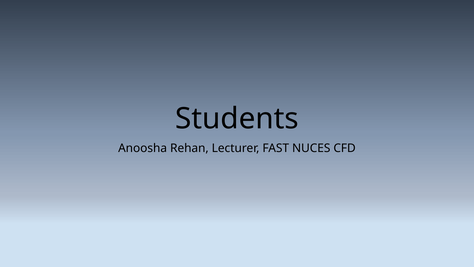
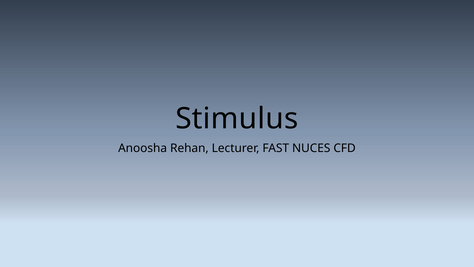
Students: Students -> Stimulus
